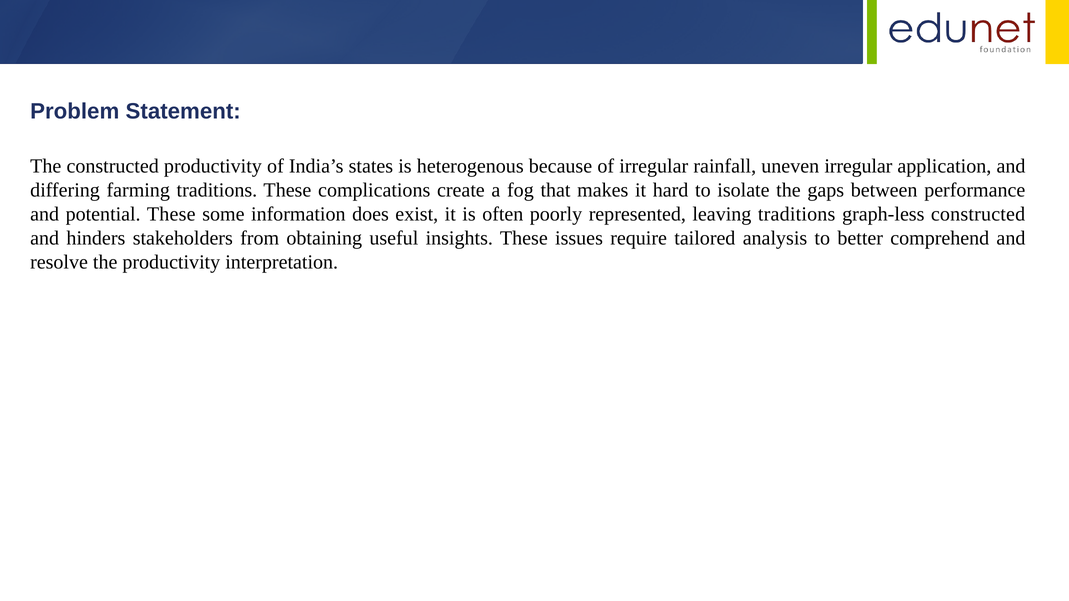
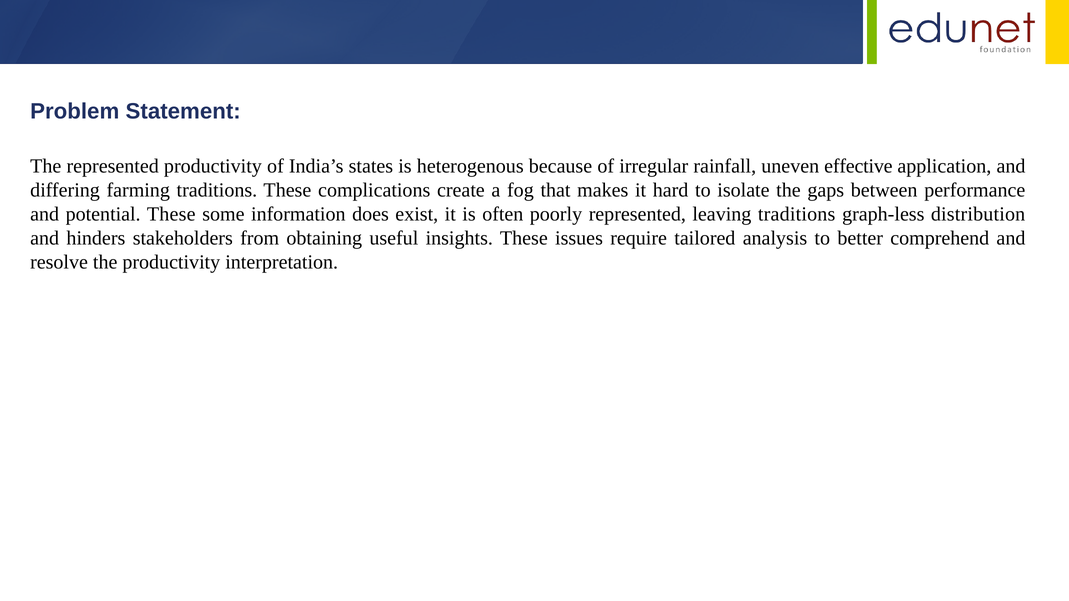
The constructed: constructed -> represented
uneven irregular: irregular -> effective
graph-less constructed: constructed -> distribution
